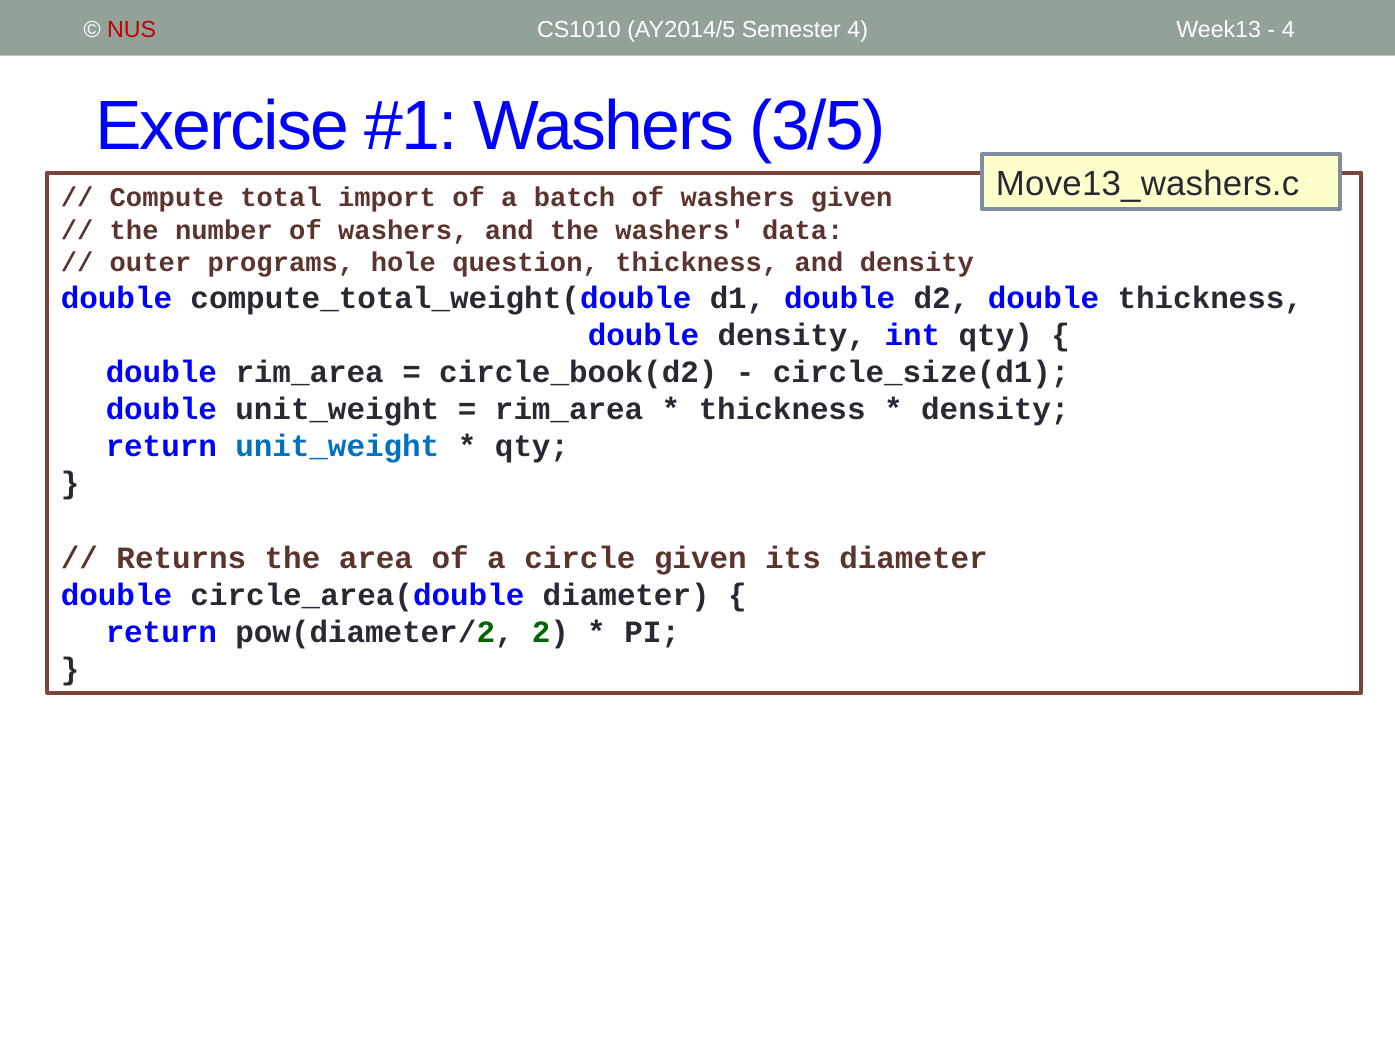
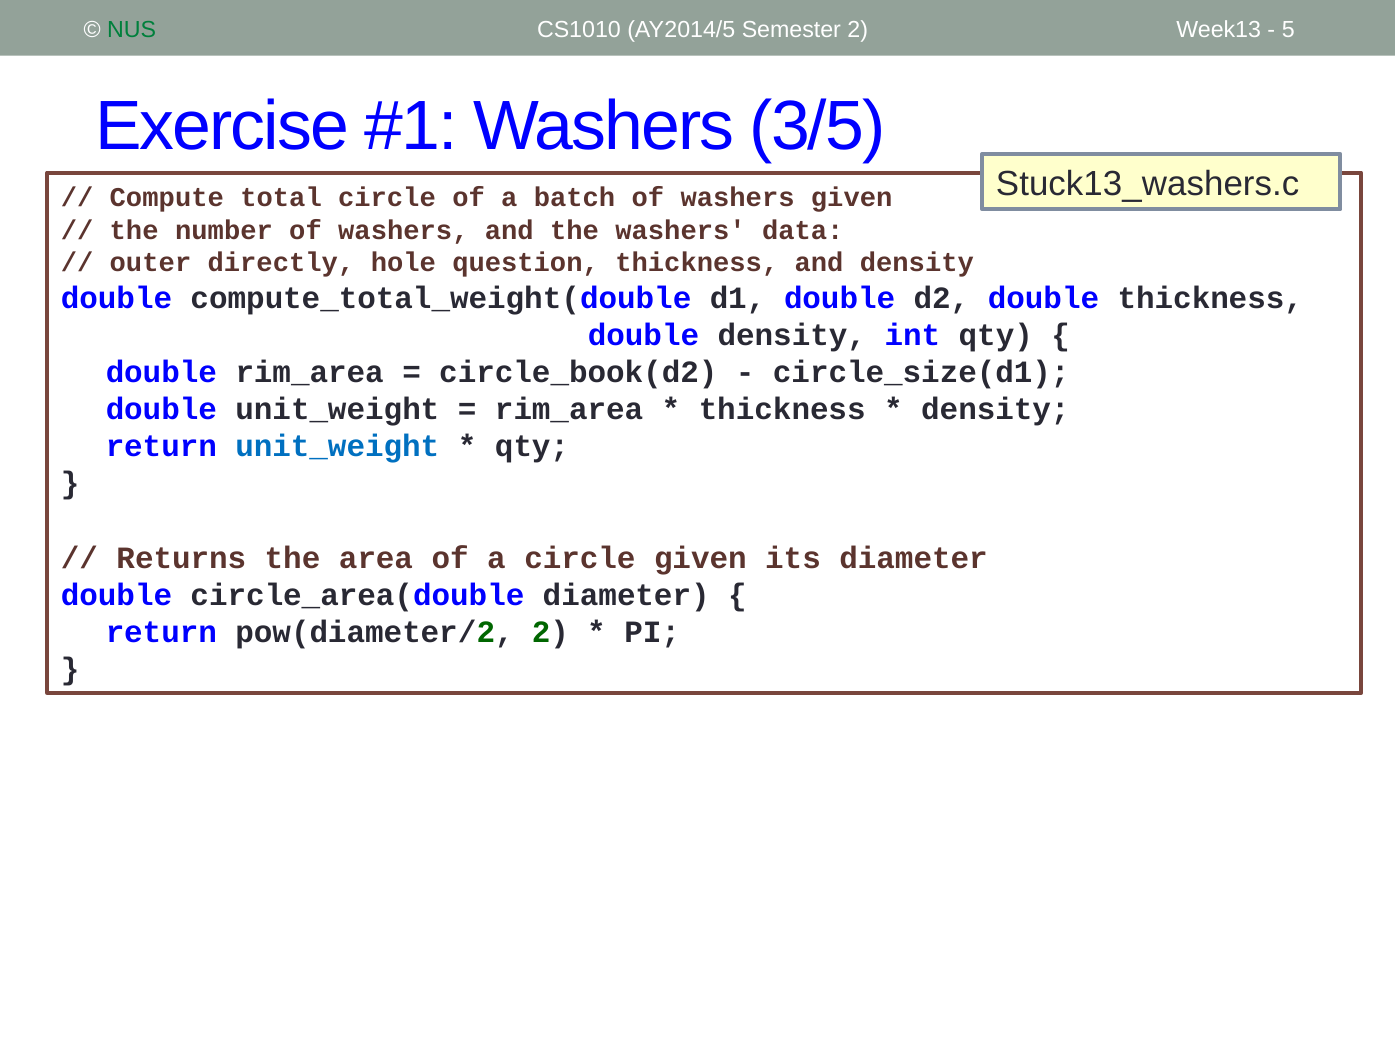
NUS colour: red -> green
Semester 4: 4 -> 2
4 at (1288, 29): 4 -> 5
Move13_washers.c: Move13_washers.c -> Stuck13_washers.c
total import: import -> circle
programs: programs -> directly
